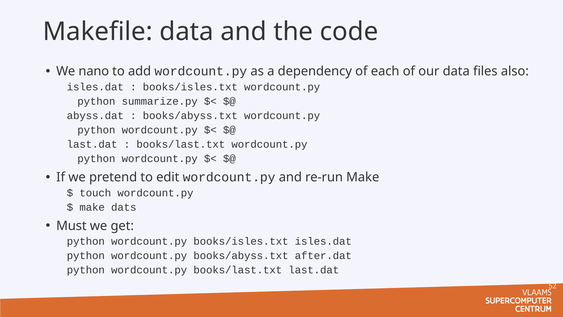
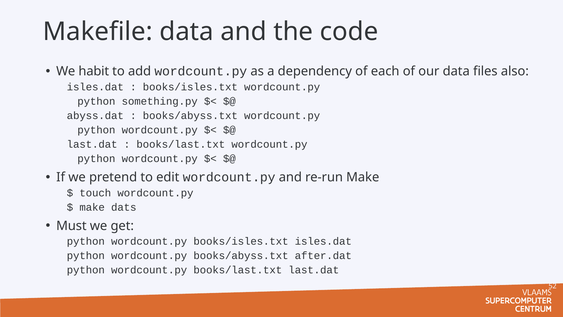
nano: nano -> habit
summarize.py: summarize.py -> something.py
